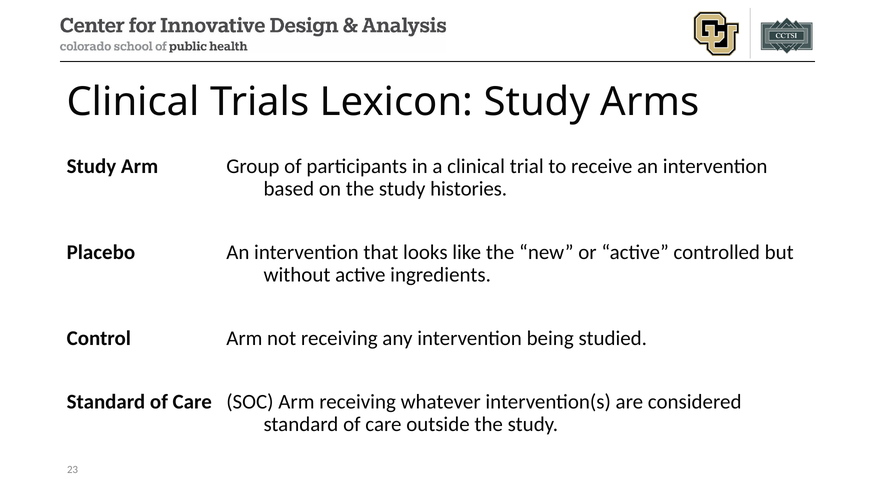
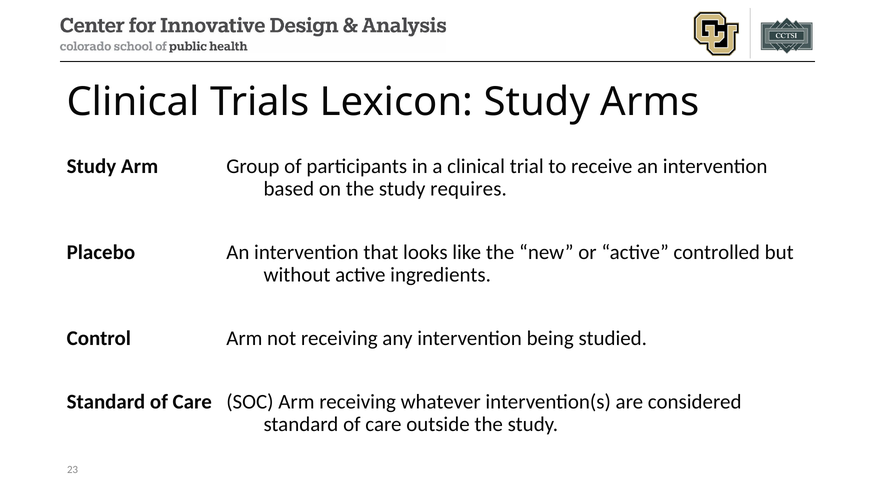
histories: histories -> requires
